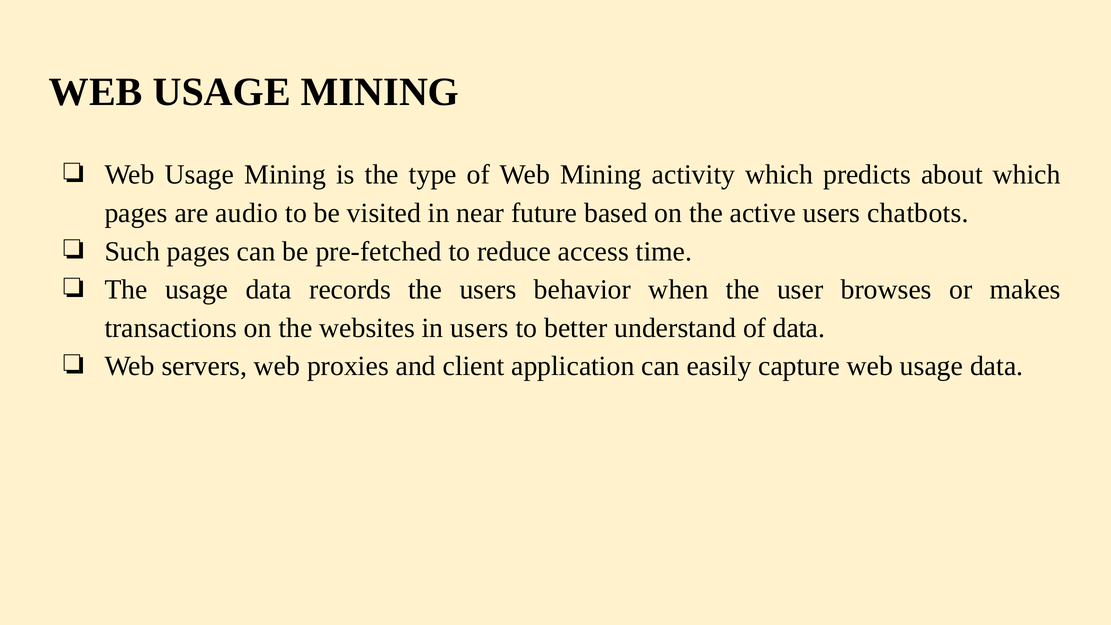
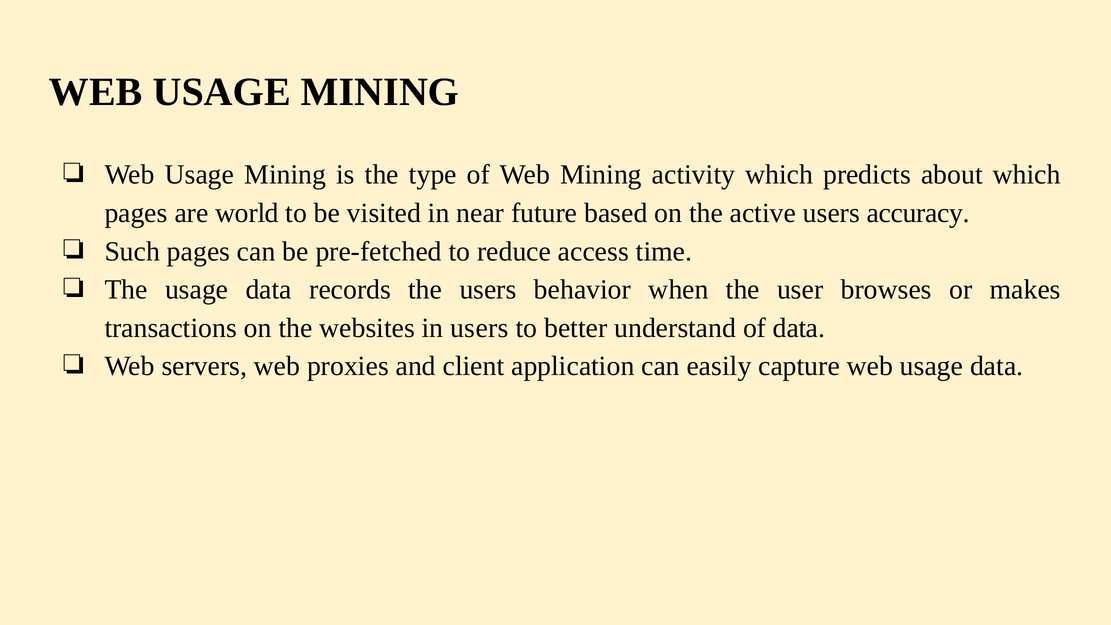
audio: audio -> world
chatbots: chatbots -> accuracy
